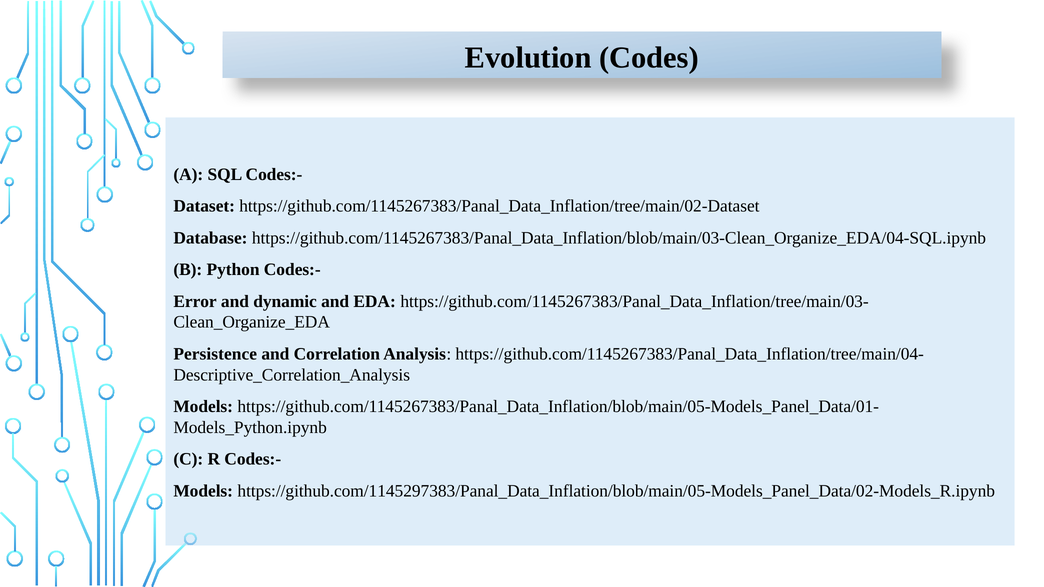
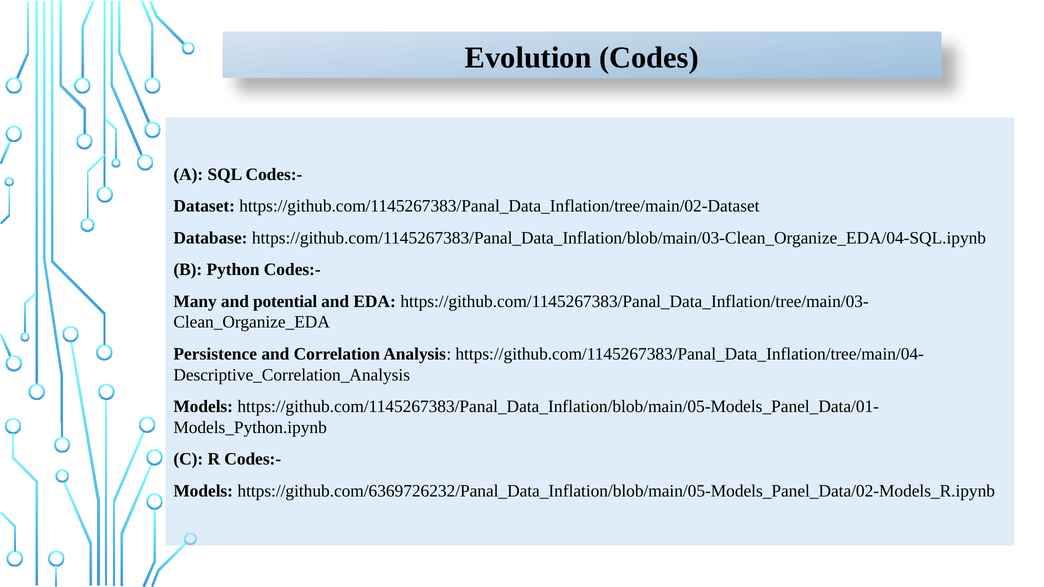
Error: Error -> Many
dynamic: dynamic -> potential
https://github.com/1145297383/Panal_Data_Inflation/blob/main/05-Models_Panel_Data/02-Models_R.ipynb: https://github.com/1145297383/Panal_Data_Inflation/blob/main/05-Models_Panel_Data/02-Models_R.ipynb -> https://github.com/6369726232/Panal_Data_Inflation/blob/main/05-Models_Panel_Data/02-Models_R.ipynb
